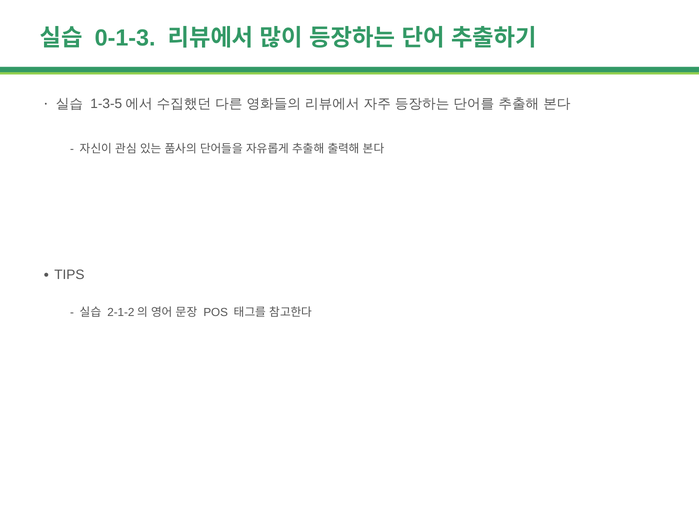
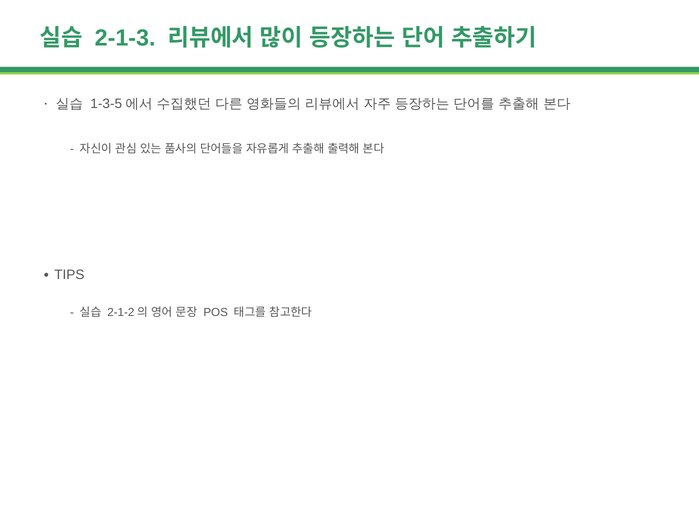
0-1-3: 0-1-3 -> 2-1-3
